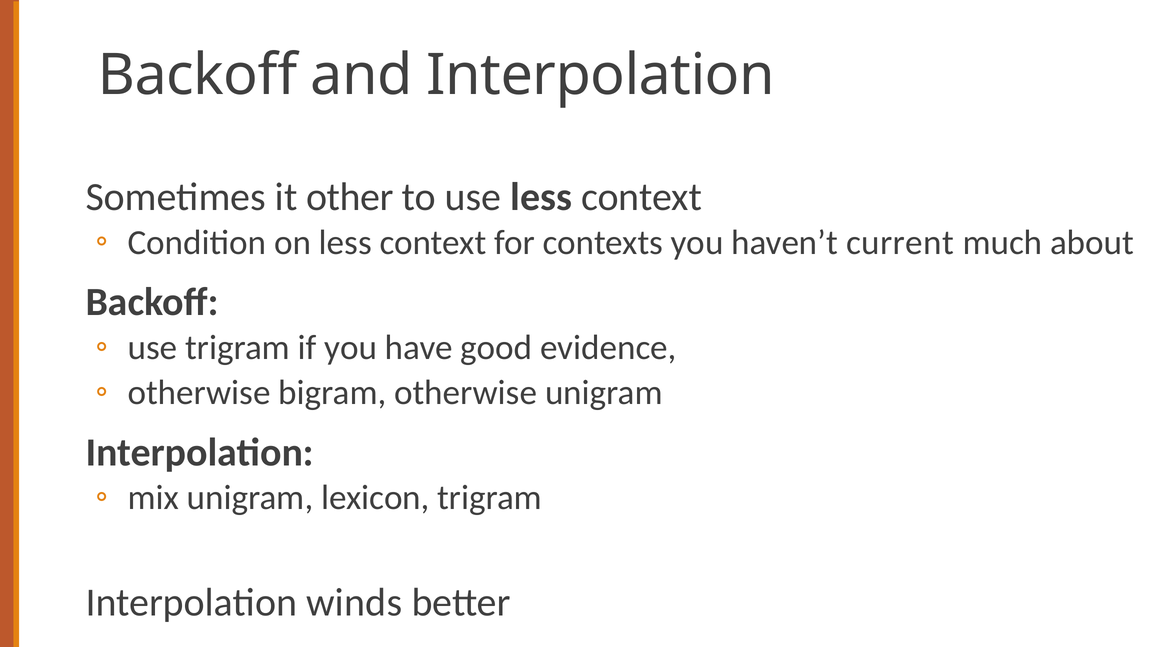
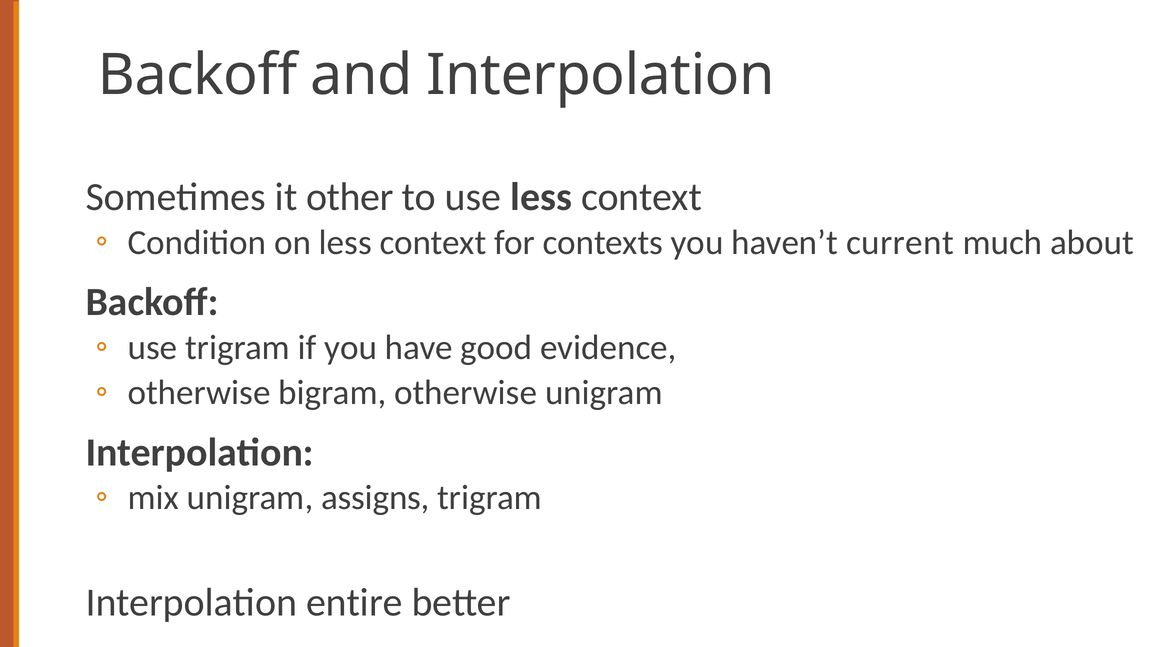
lexicon: lexicon -> assigns
winds: winds -> entire
